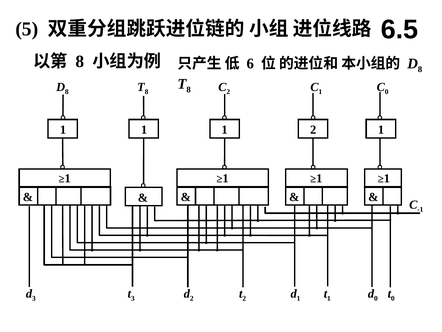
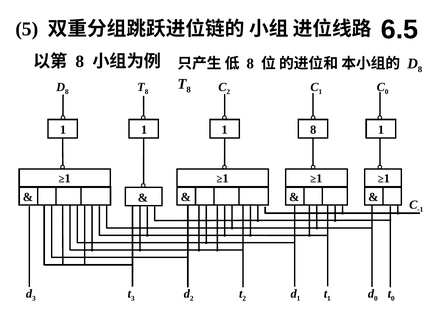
6 at (250, 64): 6 -> 8
1 2: 2 -> 8
